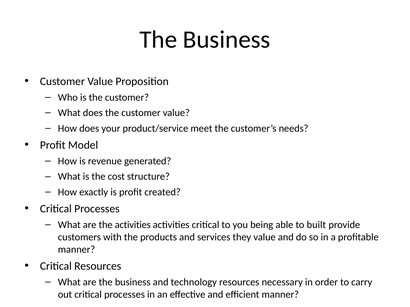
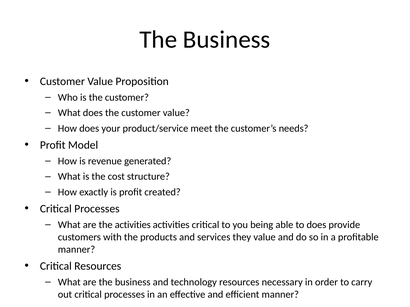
to built: built -> does
